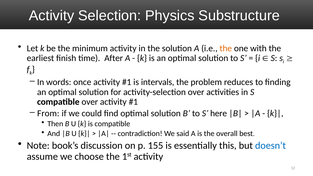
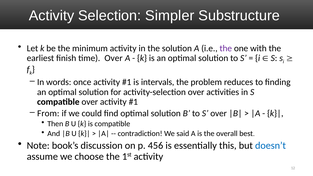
Physics: Physics -> Simpler
the at (226, 48) colour: orange -> purple
time After: After -> Over
S here: here -> over
155: 155 -> 456
